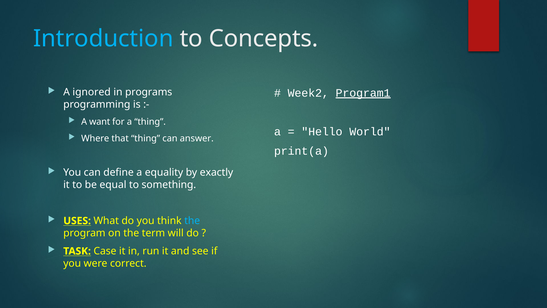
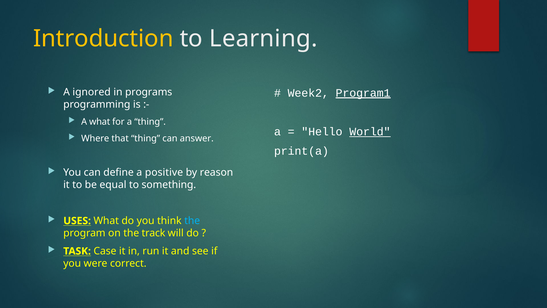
Introduction colour: light blue -> yellow
Concepts: Concepts -> Learning
A want: want -> what
World underline: none -> present
equality: equality -> positive
exactly: exactly -> reason
term: term -> track
